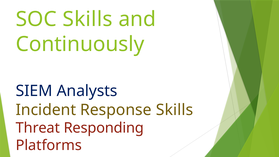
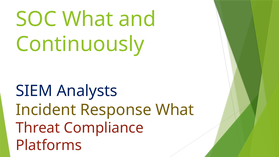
SOC Skills: Skills -> What
Response Skills: Skills -> What
Responding: Responding -> Compliance
